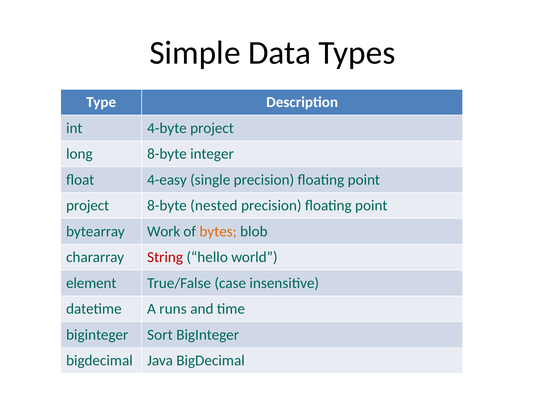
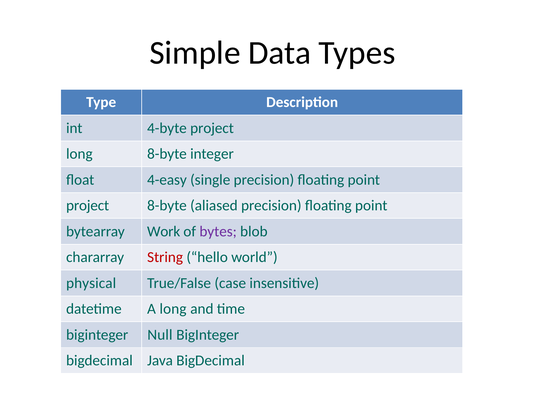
nested: nested -> aliased
bytes colour: orange -> purple
element: element -> physical
A runs: runs -> long
Sort: Sort -> Null
